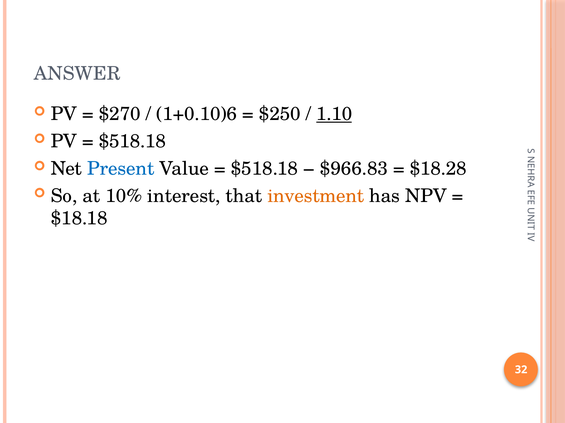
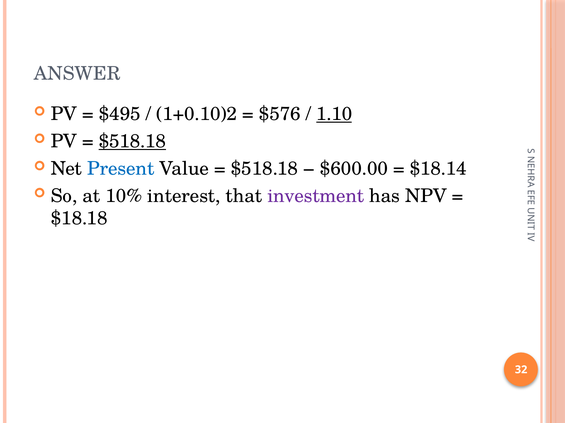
$270: $270 -> $495
1+0.10)6: 1+0.10)6 -> 1+0.10)2
$250: $250 -> $576
$518.18 at (132, 142) underline: none -> present
$966.83: $966.83 -> $600.00
$18.28: $18.28 -> $18.14
investment colour: orange -> purple
